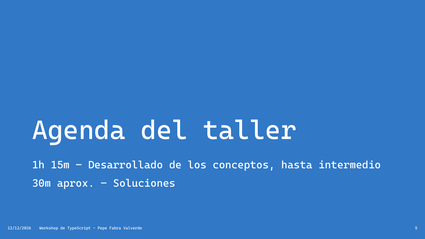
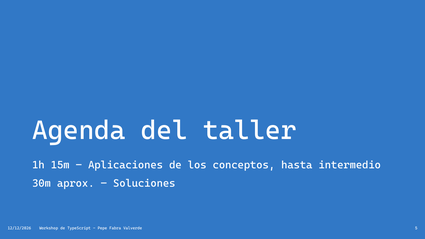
Desarrollado: Desarrollado -> Aplicaciones
